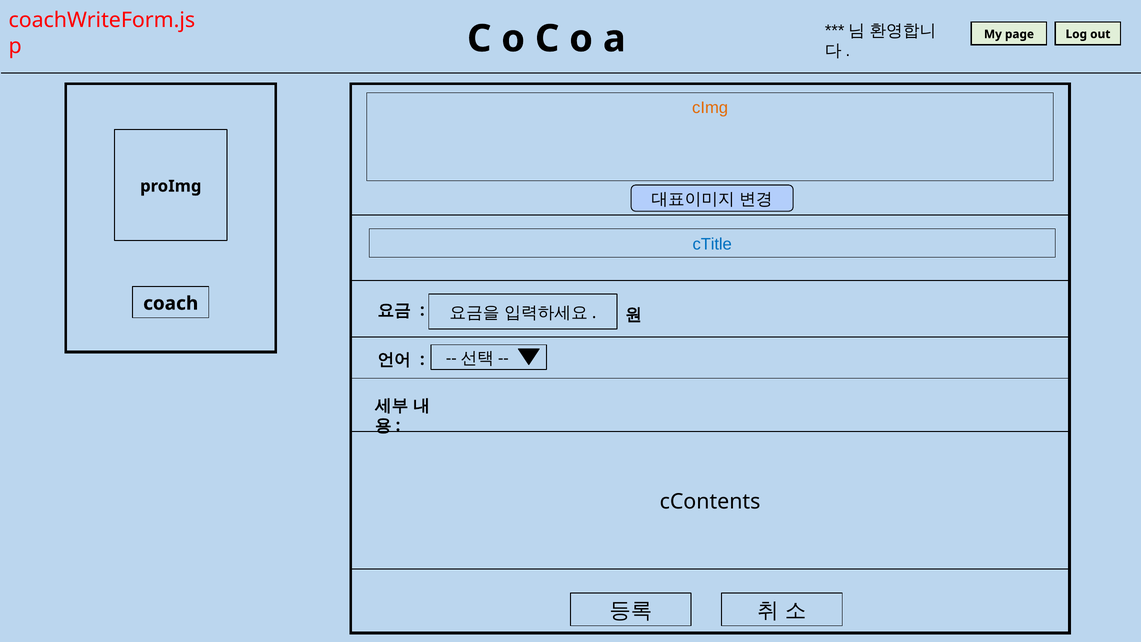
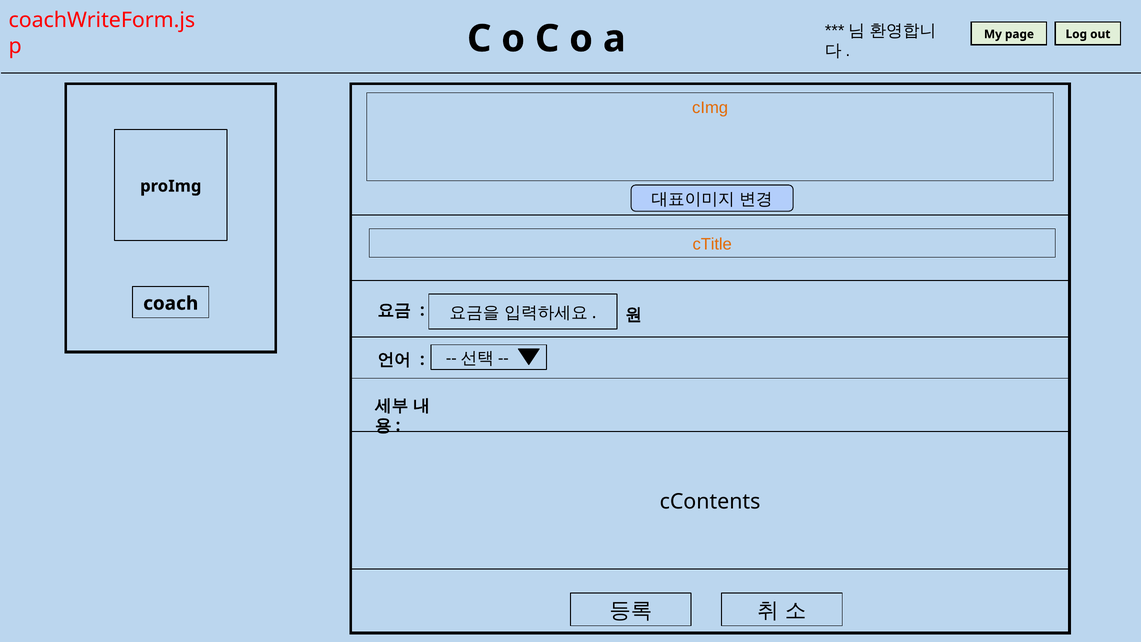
cTitle colour: blue -> orange
